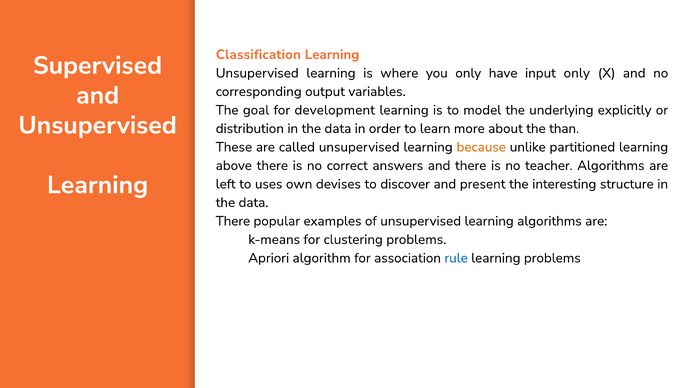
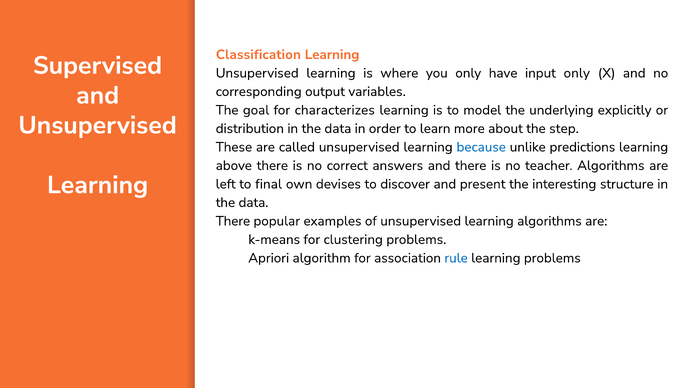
development: development -> characterizes
than: than -> step
because colour: orange -> blue
partitioned: partitioned -> predictions
uses: uses -> final
